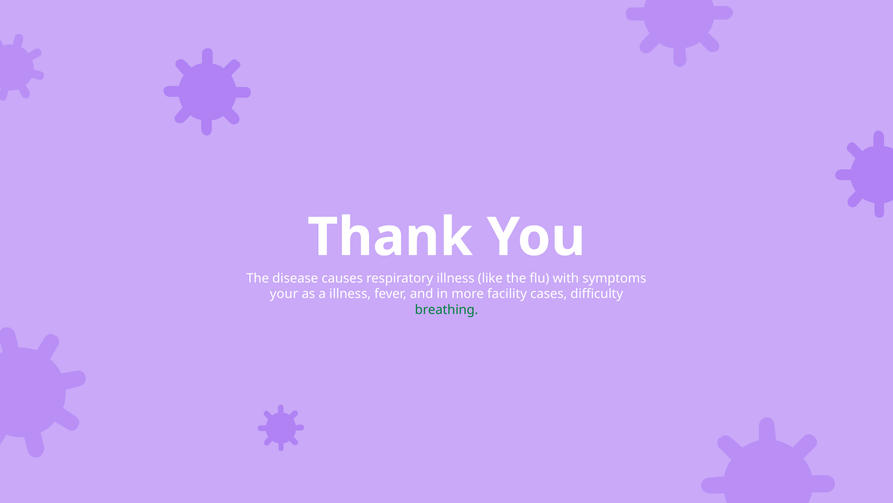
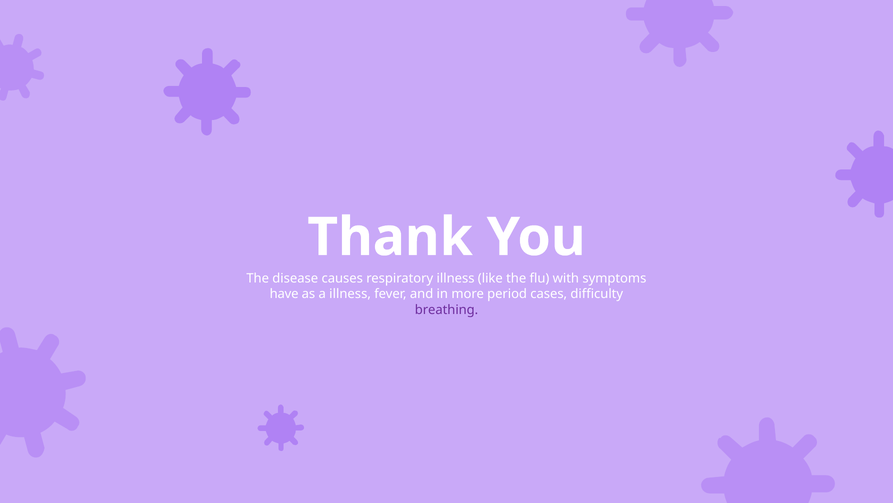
your: your -> have
facility: facility -> period
breathing colour: green -> purple
